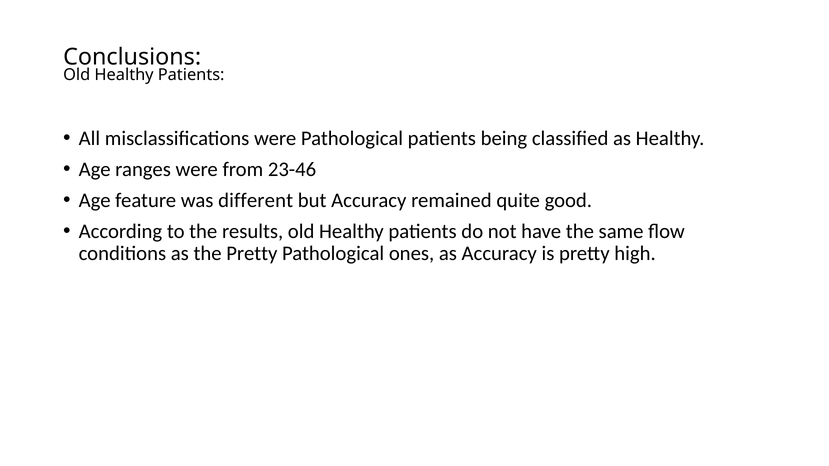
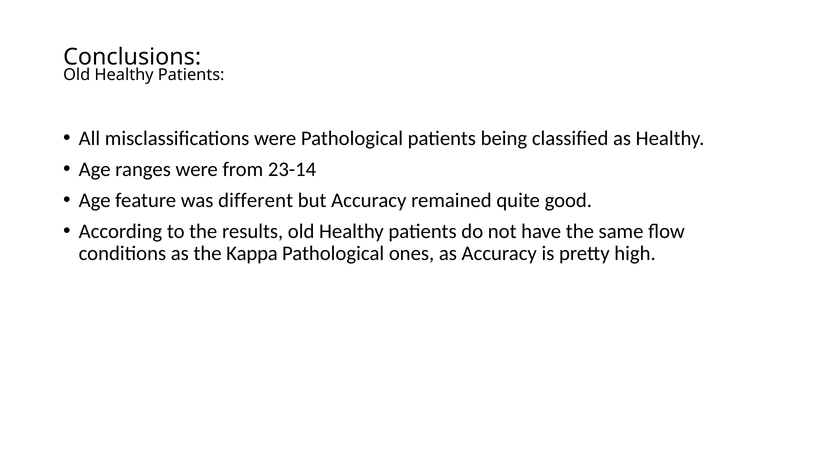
23-46: 23-46 -> 23-14
the Pretty: Pretty -> Kappa
